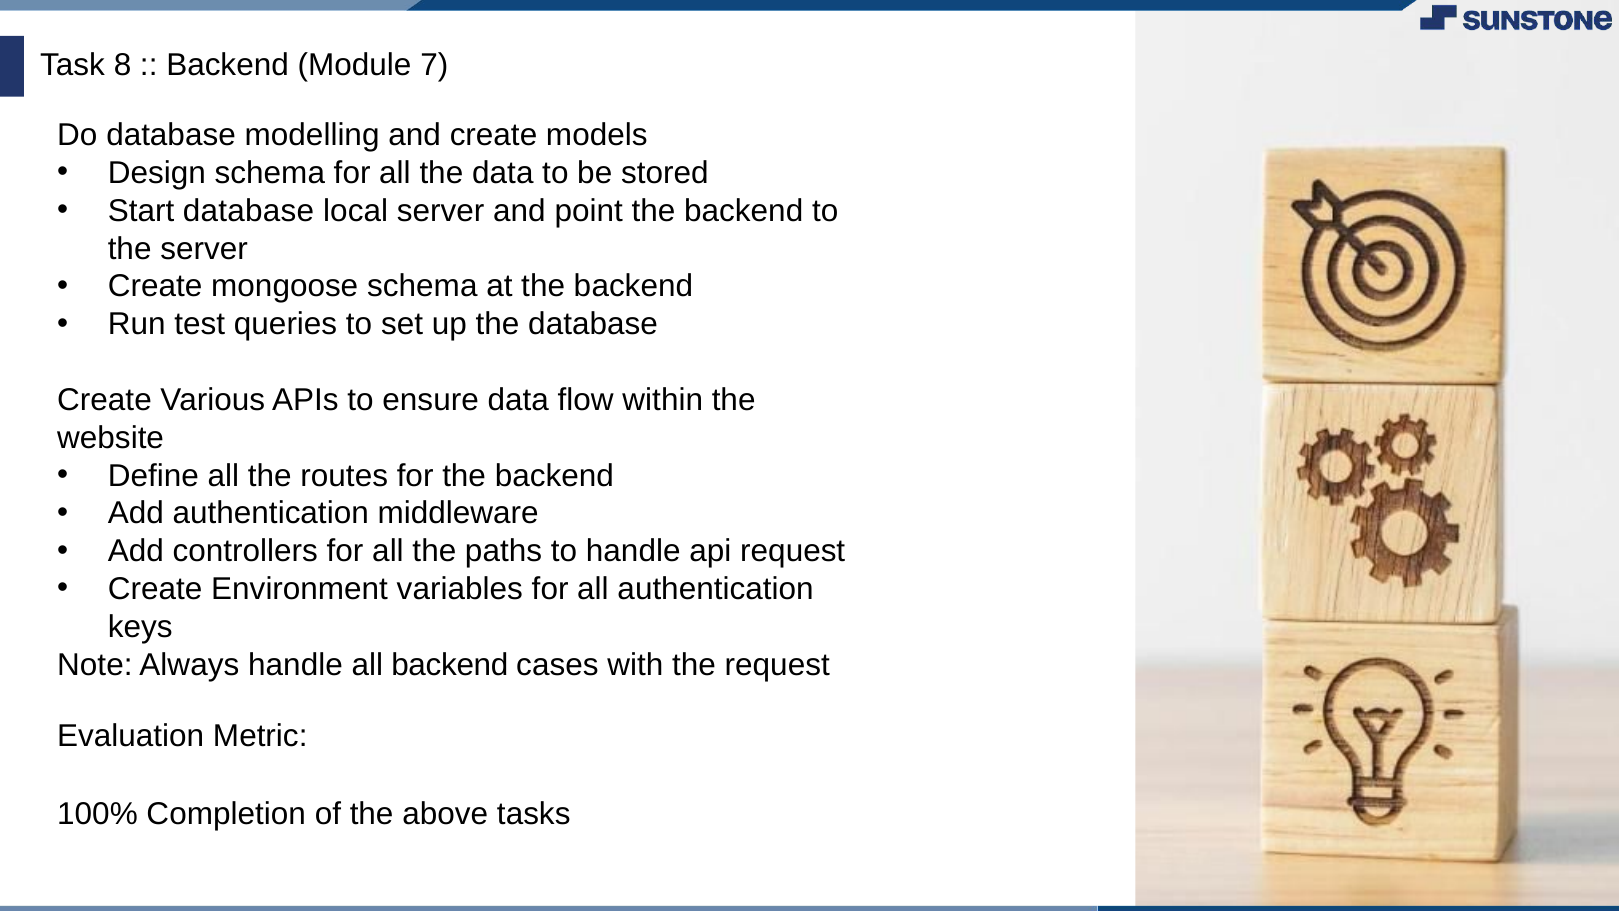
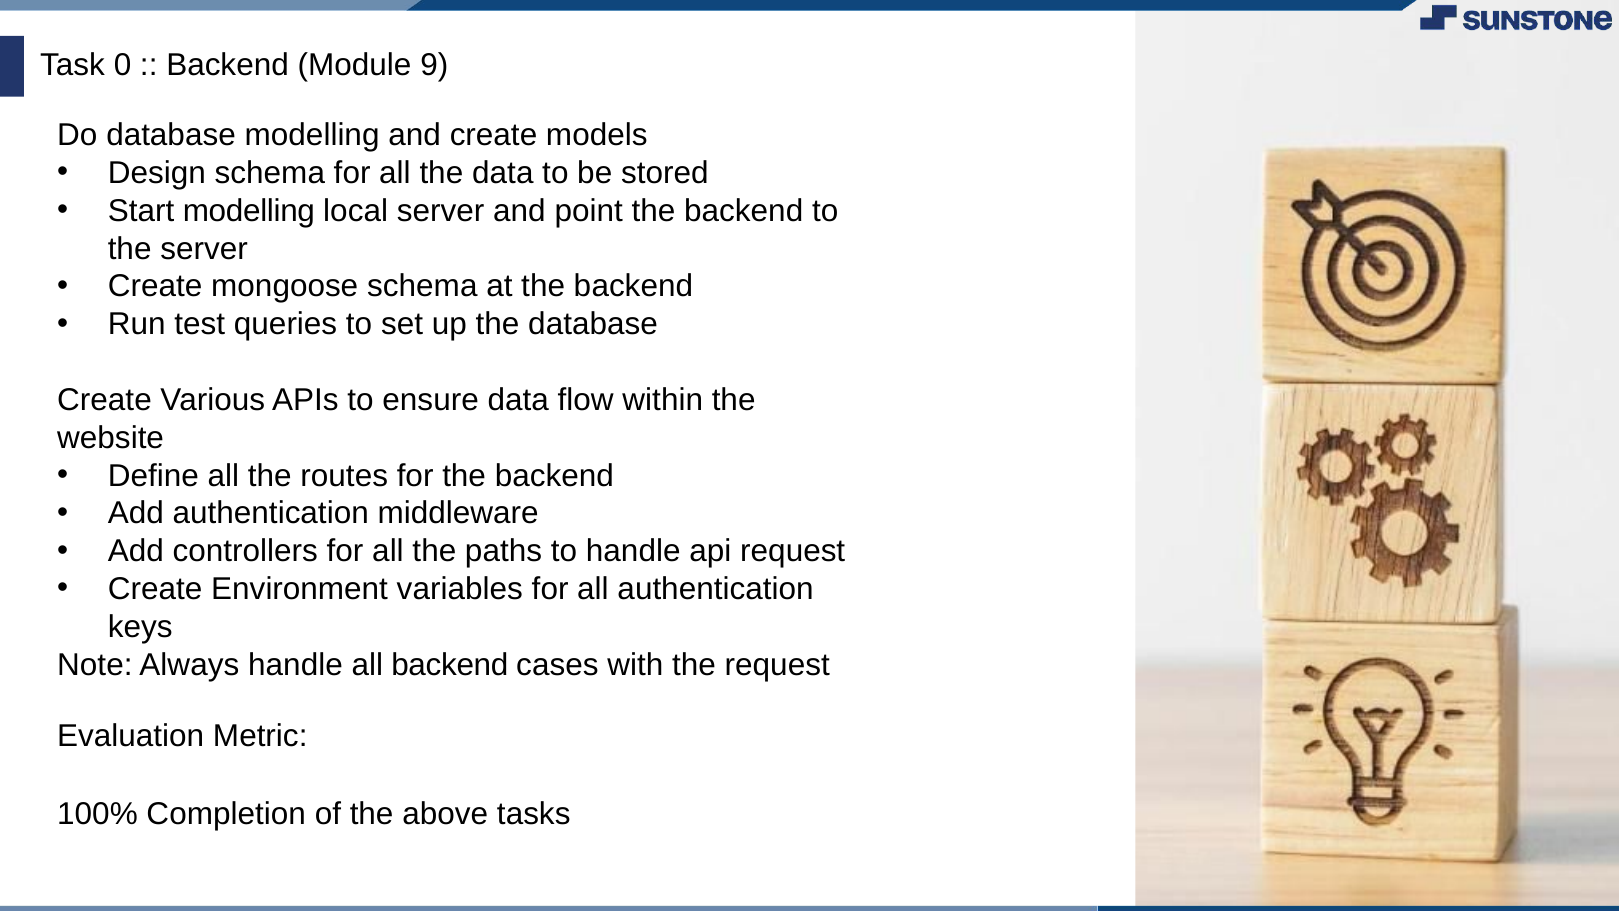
8: 8 -> 0
7: 7 -> 9
Start database: database -> modelling
